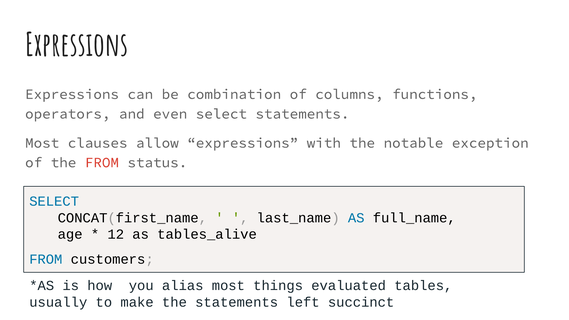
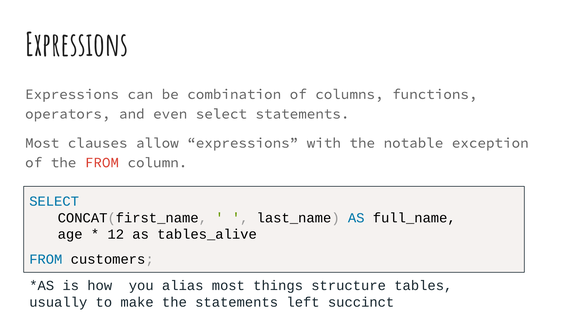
status: status -> column
evaluated: evaluated -> structure
